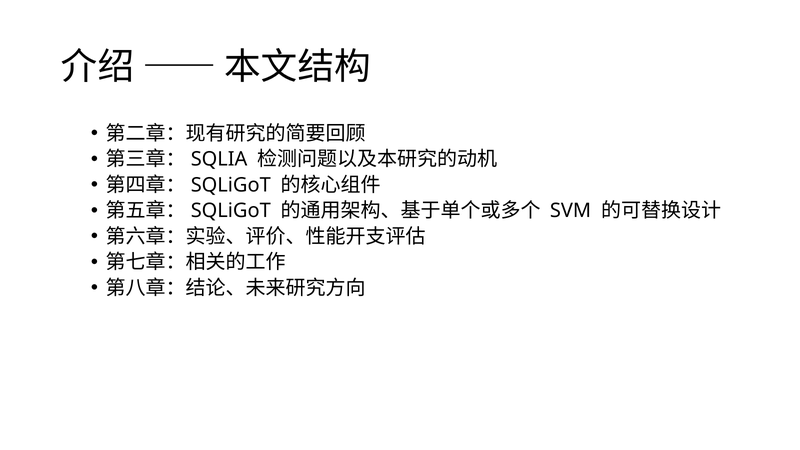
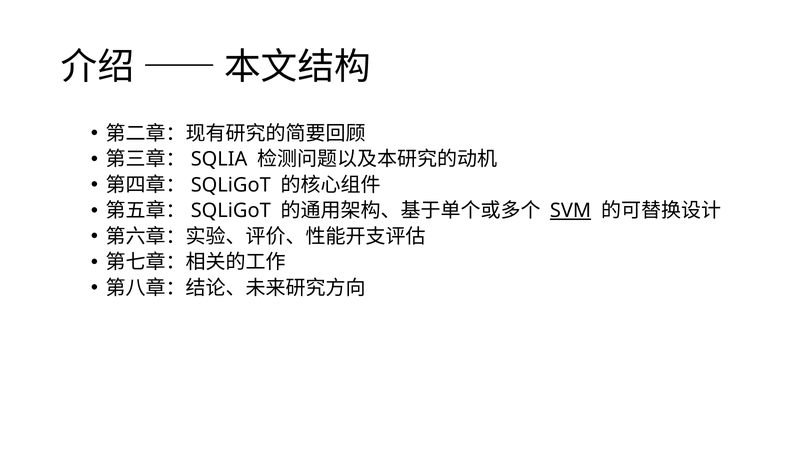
SVM underline: none -> present
